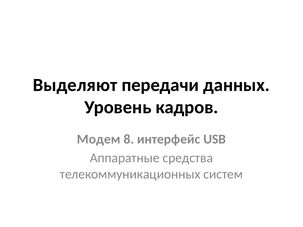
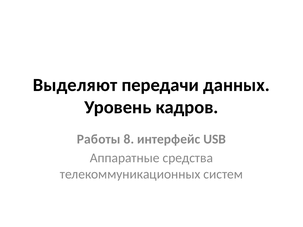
Модем: Модем -> Работы
